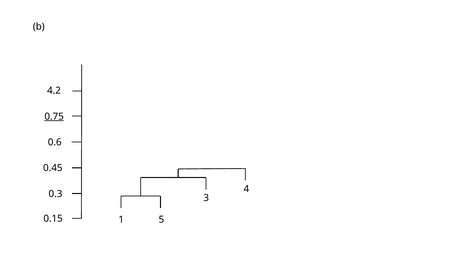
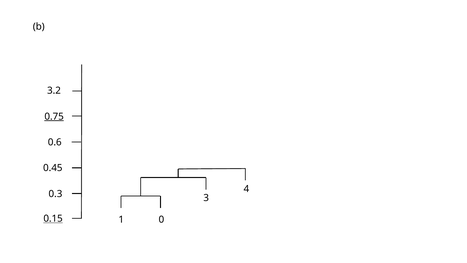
4.2: 4.2 -> 3.2
0.15 underline: none -> present
5: 5 -> 0
